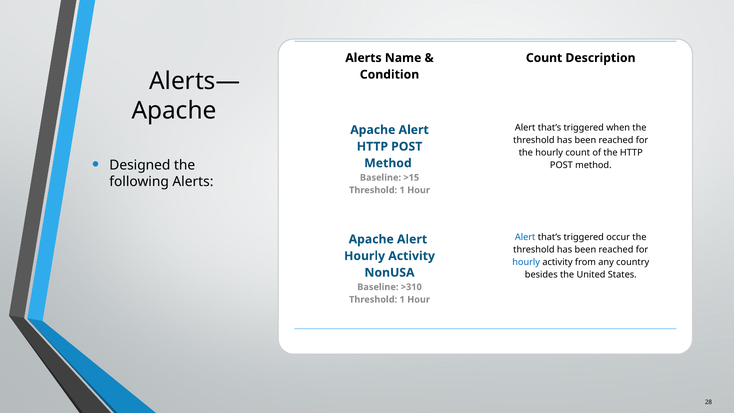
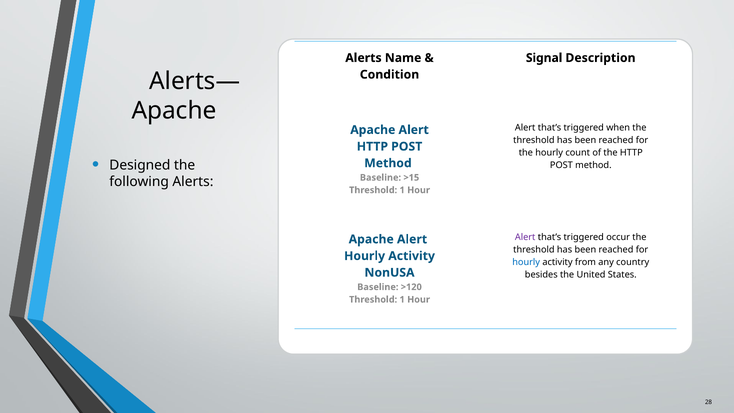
Count at (544, 58): Count -> Signal
Alert at (525, 237) colour: blue -> purple
>310: >310 -> >120
